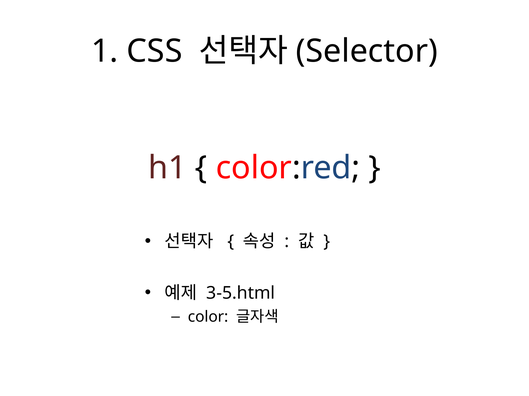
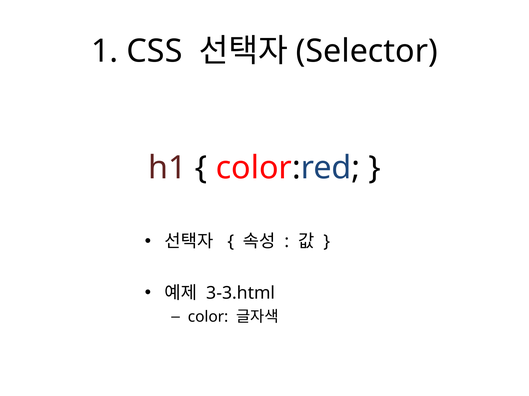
3-5.html: 3-5.html -> 3-3.html
